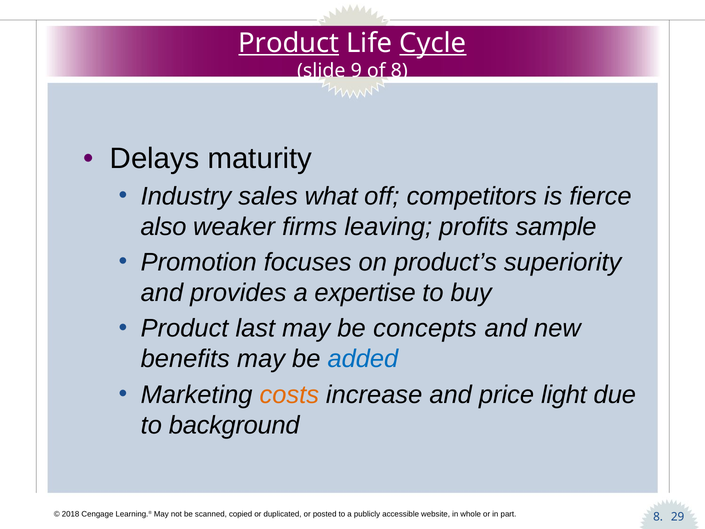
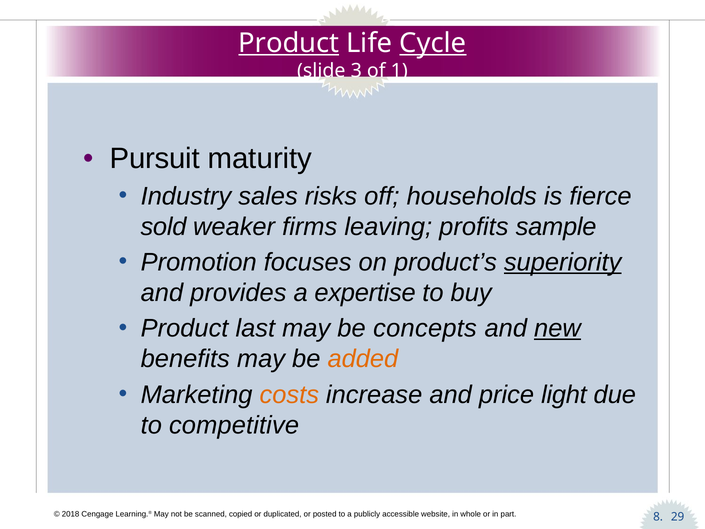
9: 9 -> 3
of 8: 8 -> 1
Delays: Delays -> Pursuit
what: what -> risks
competitors: competitors -> households
also: also -> sold
superiority underline: none -> present
new underline: none -> present
added colour: blue -> orange
background: background -> competitive
